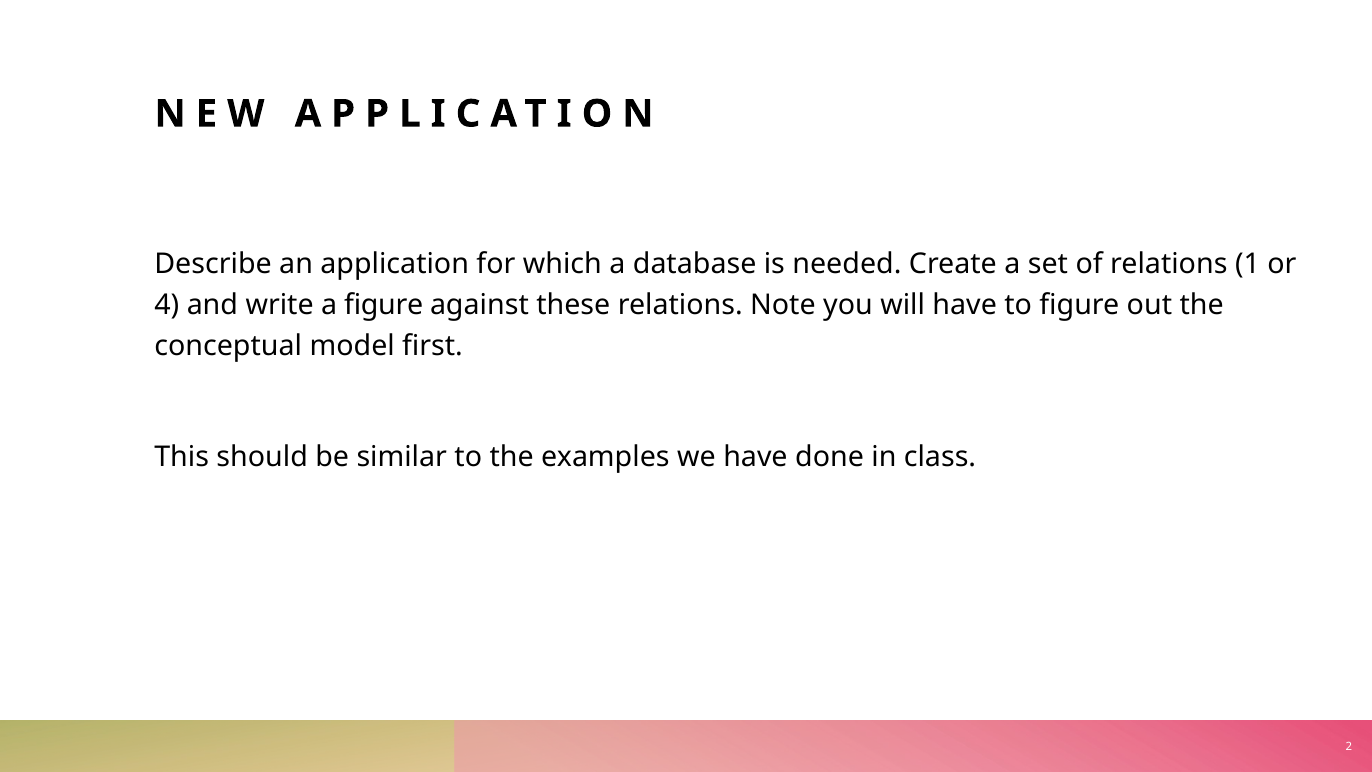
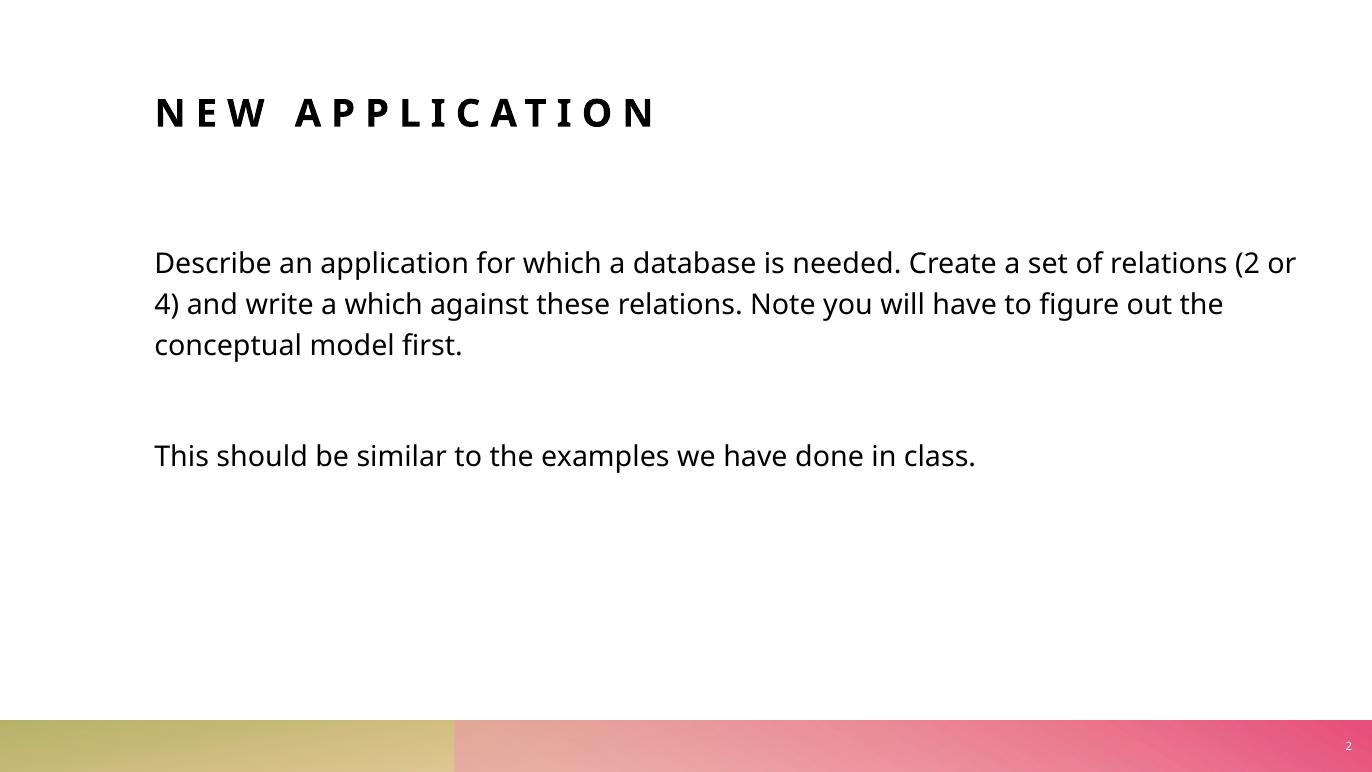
relations 1: 1 -> 2
a figure: figure -> which
